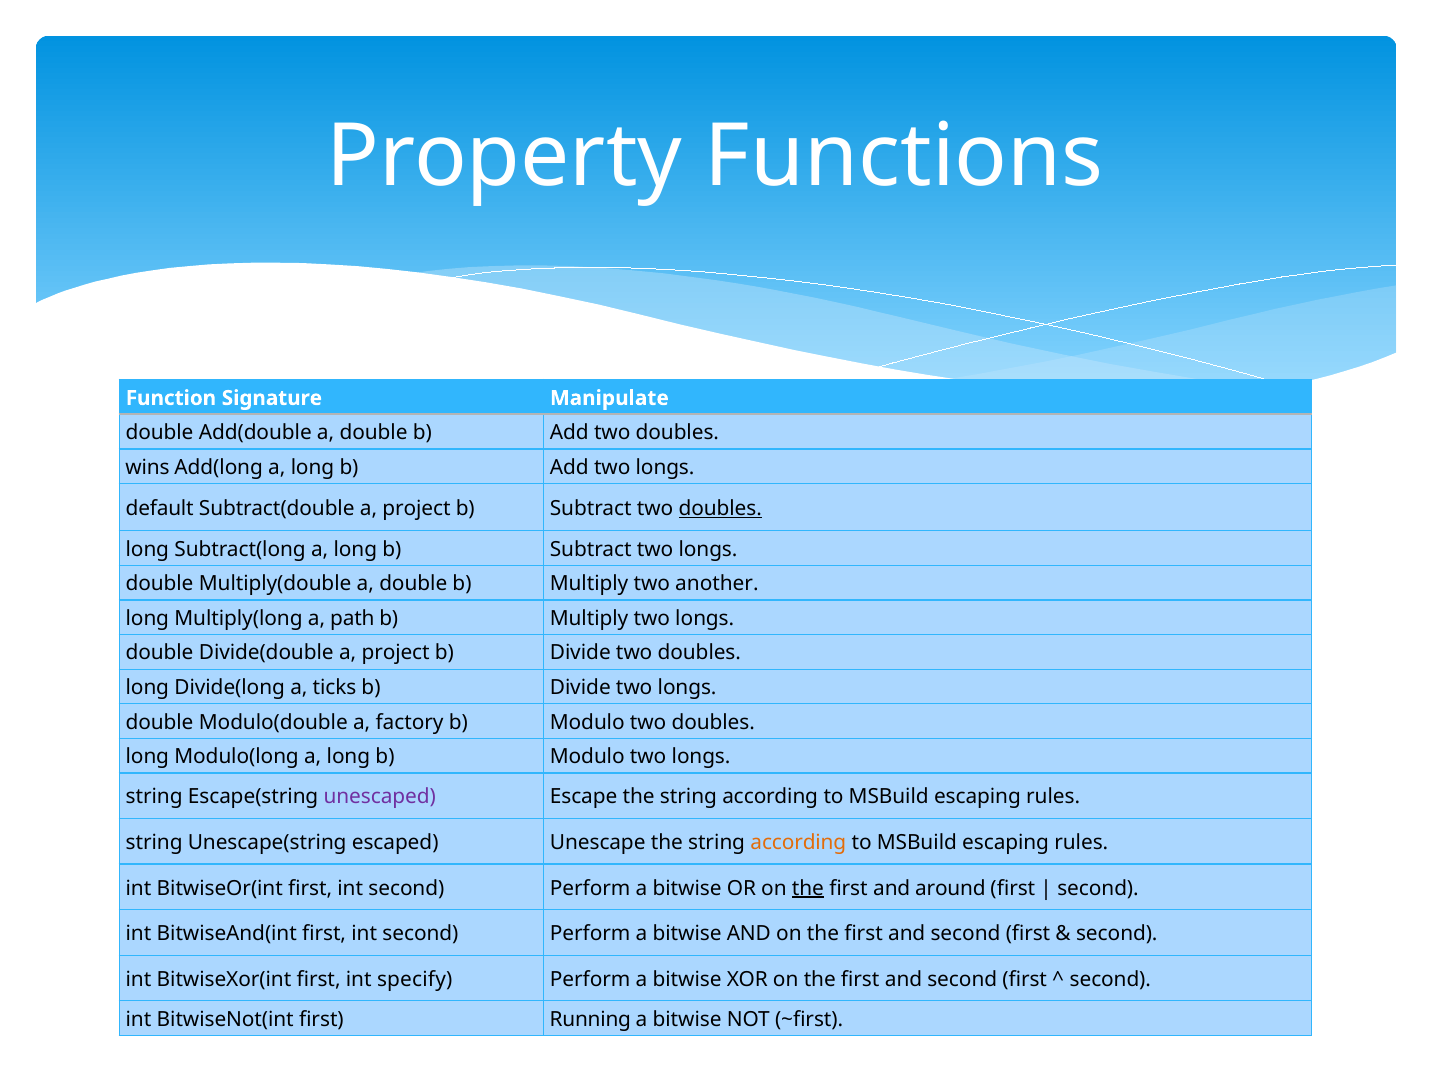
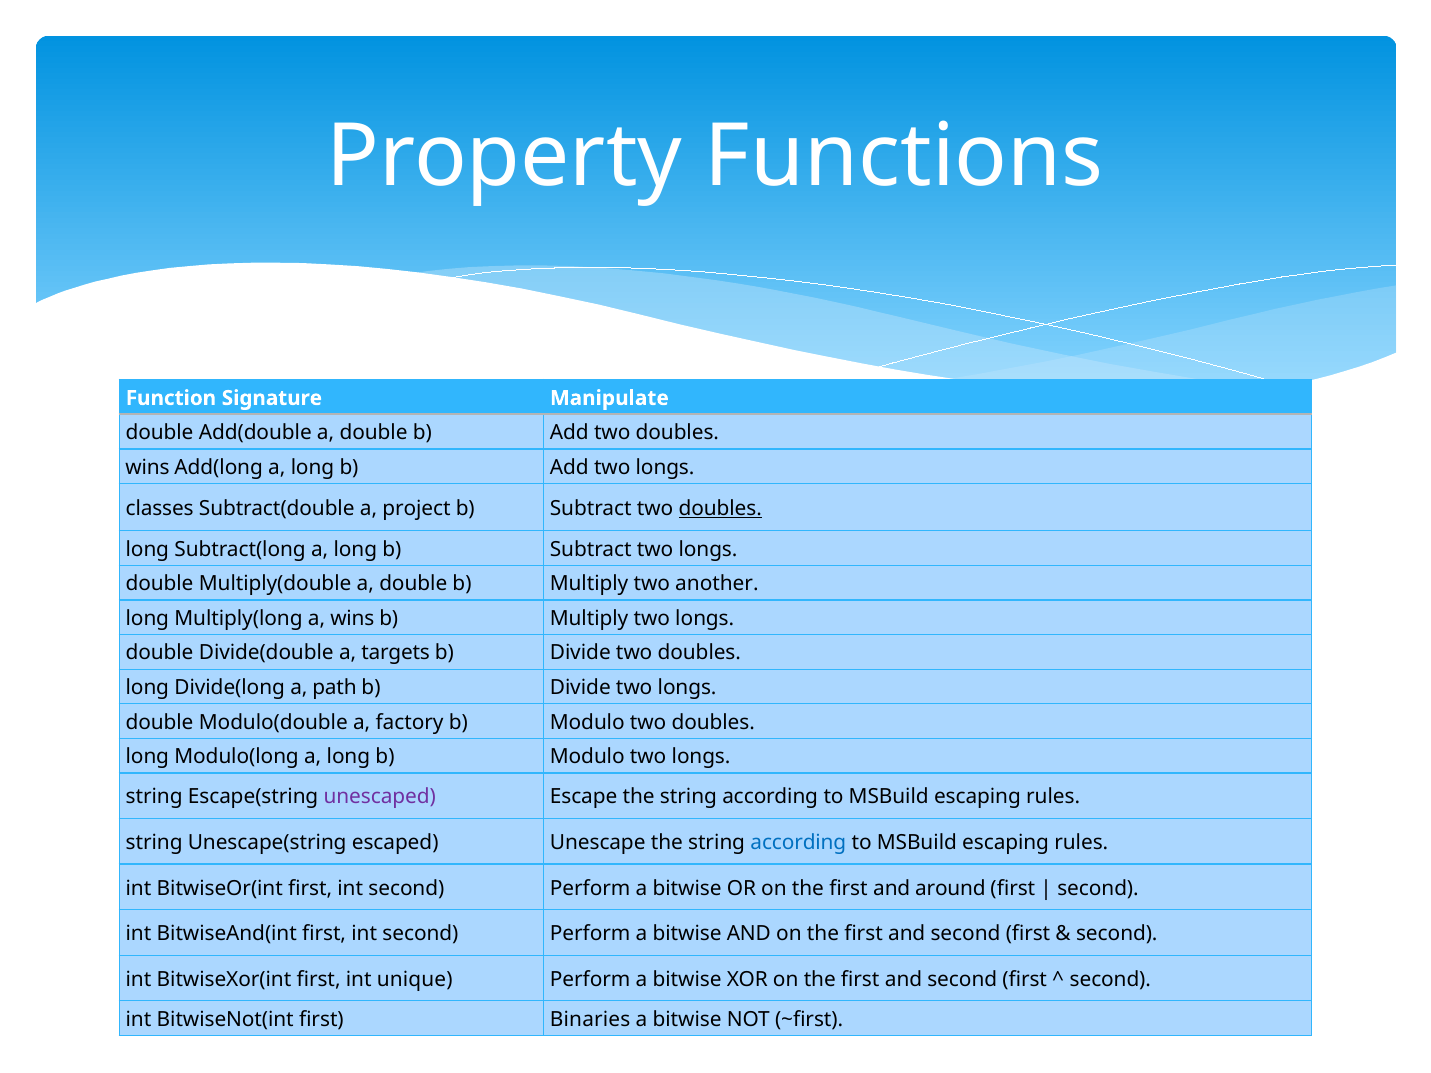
default: default -> classes
a path: path -> wins
Divide(double a project: project -> targets
ticks: ticks -> path
according at (798, 843) colour: orange -> blue
the at (808, 888) underline: present -> none
specify: specify -> unique
Running: Running -> Binaries
